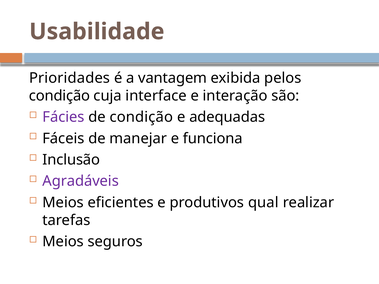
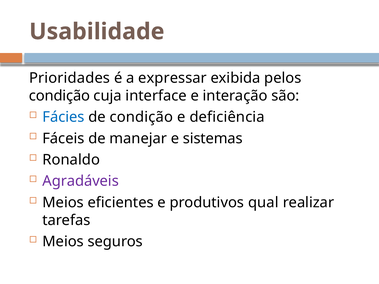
vantagem: vantagem -> expressar
Fácies colour: purple -> blue
adequadas: adequadas -> deficiência
funciona: funciona -> sistemas
Inclusão: Inclusão -> Ronaldo
